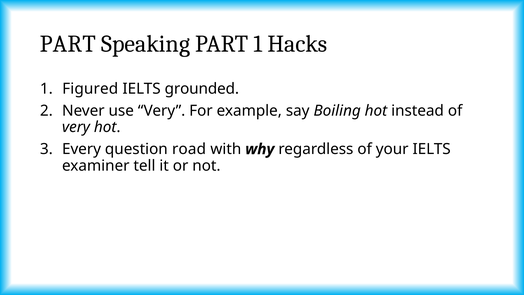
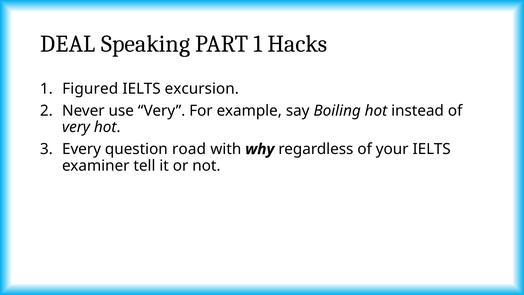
PART at (68, 44): PART -> DEAL
grounded: grounded -> excursion
